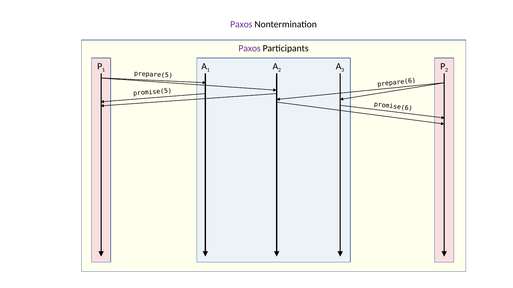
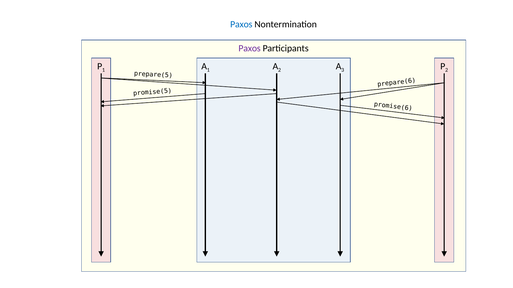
Paxos at (241, 24) colour: purple -> blue
